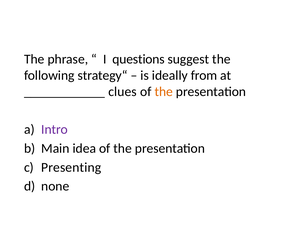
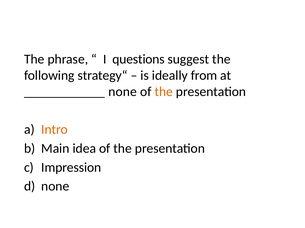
clues at (123, 92): clues -> none
Intro colour: purple -> orange
Presenting: Presenting -> Impression
